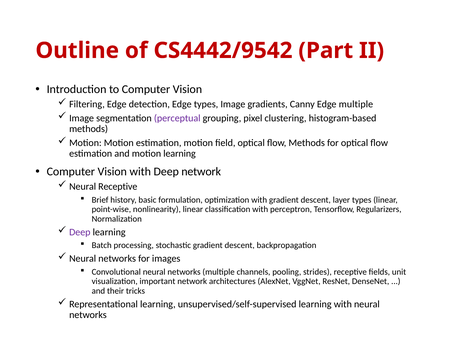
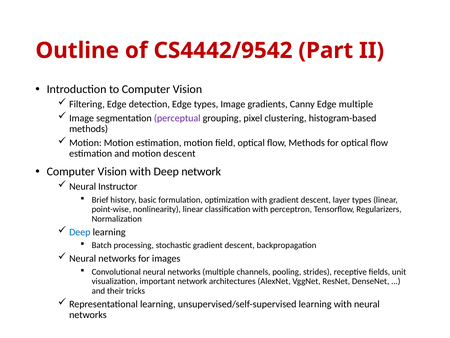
motion learning: learning -> descent
Neural Receptive: Receptive -> Instructor
Deep at (80, 232) colour: purple -> blue
